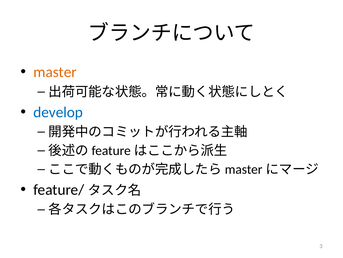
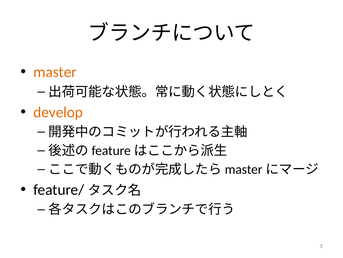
develop colour: blue -> orange
